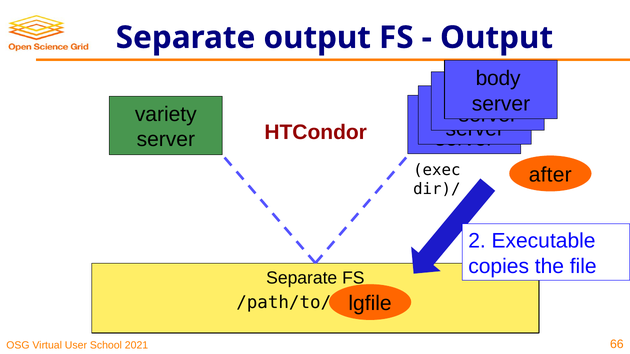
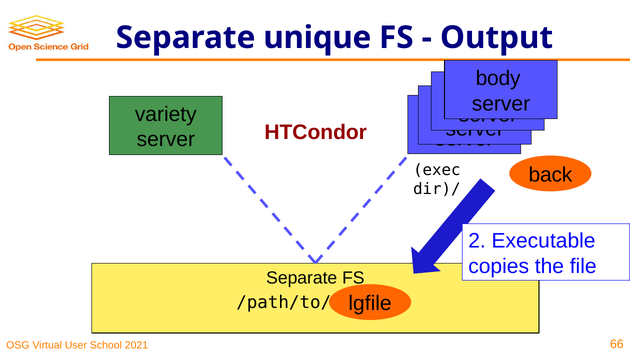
Separate output: output -> unique
after: after -> back
